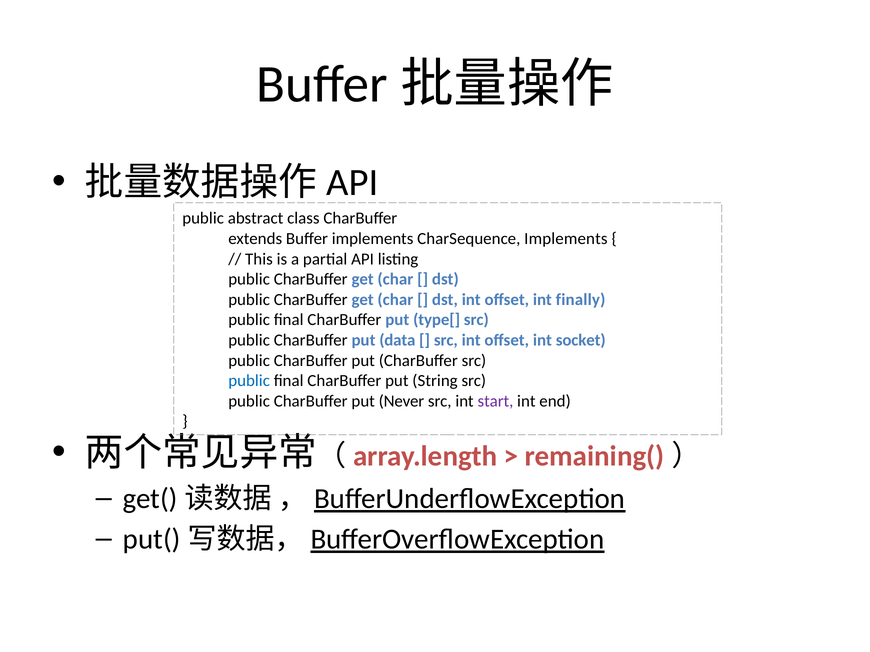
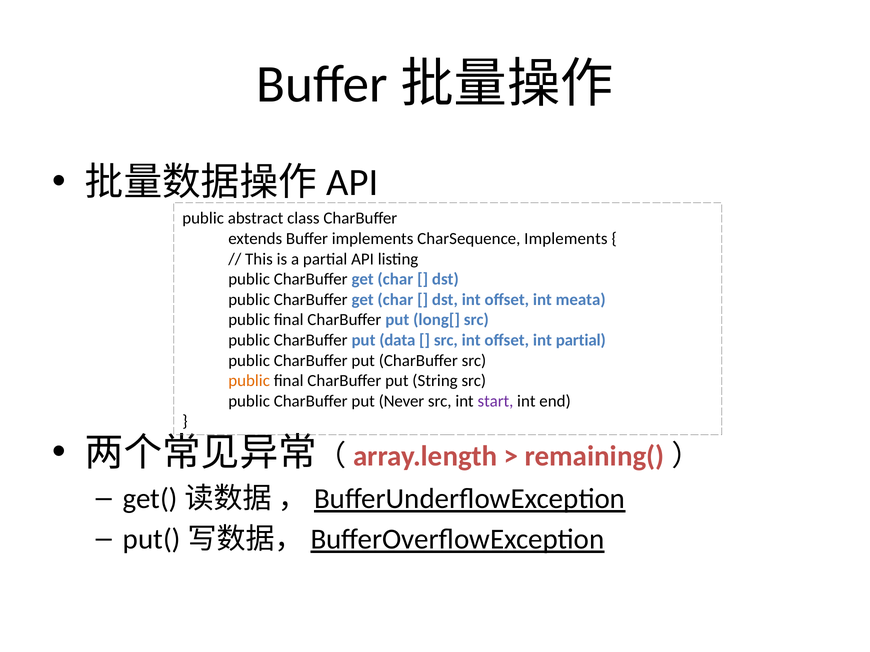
finally: finally -> meata
type[: type[ -> long[
int socket: socket -> partial
public at (249, 381) colour: blue -> orange
